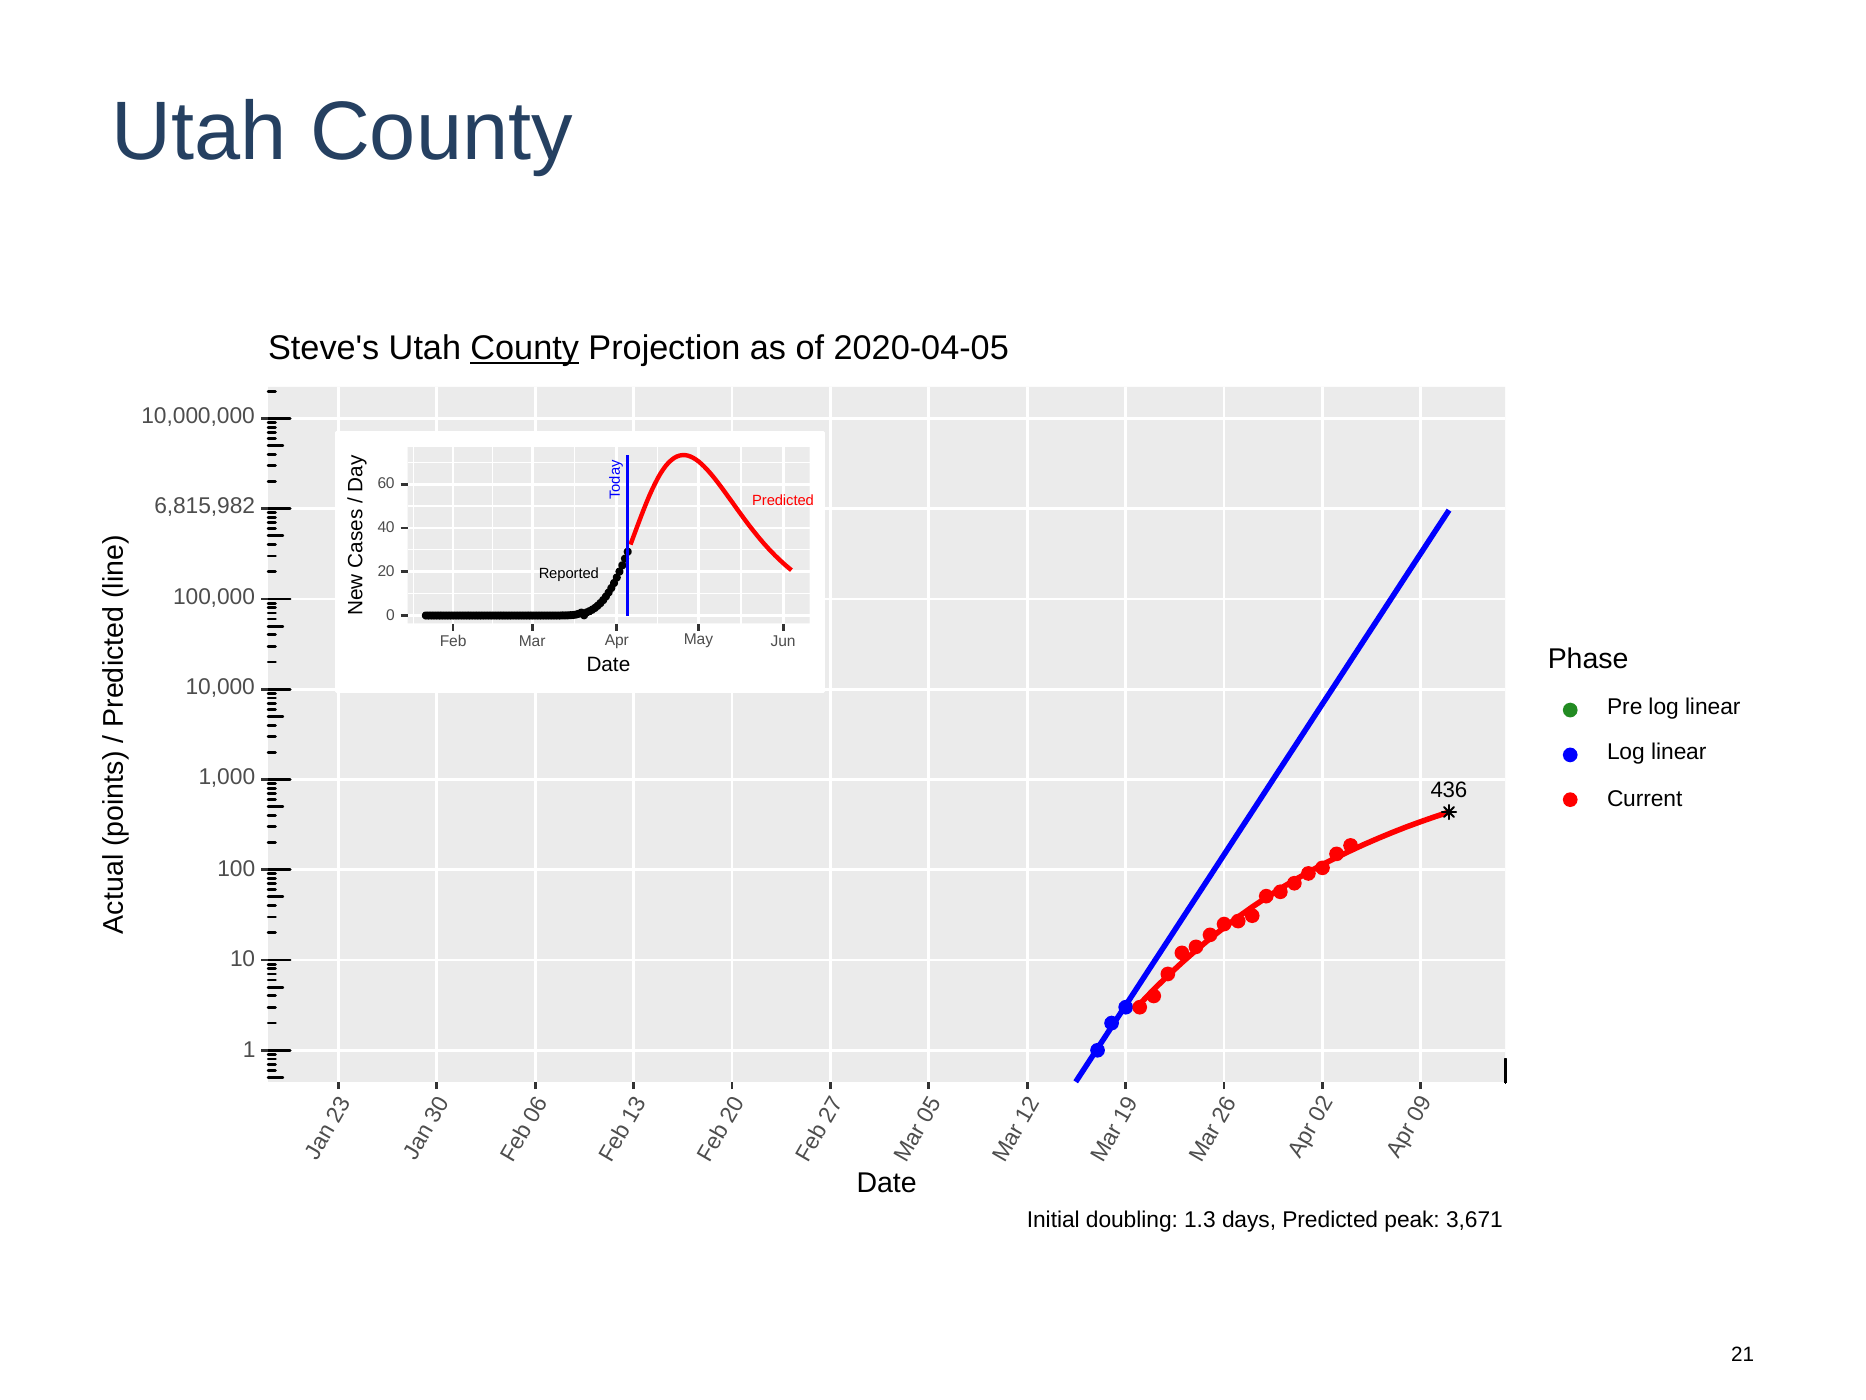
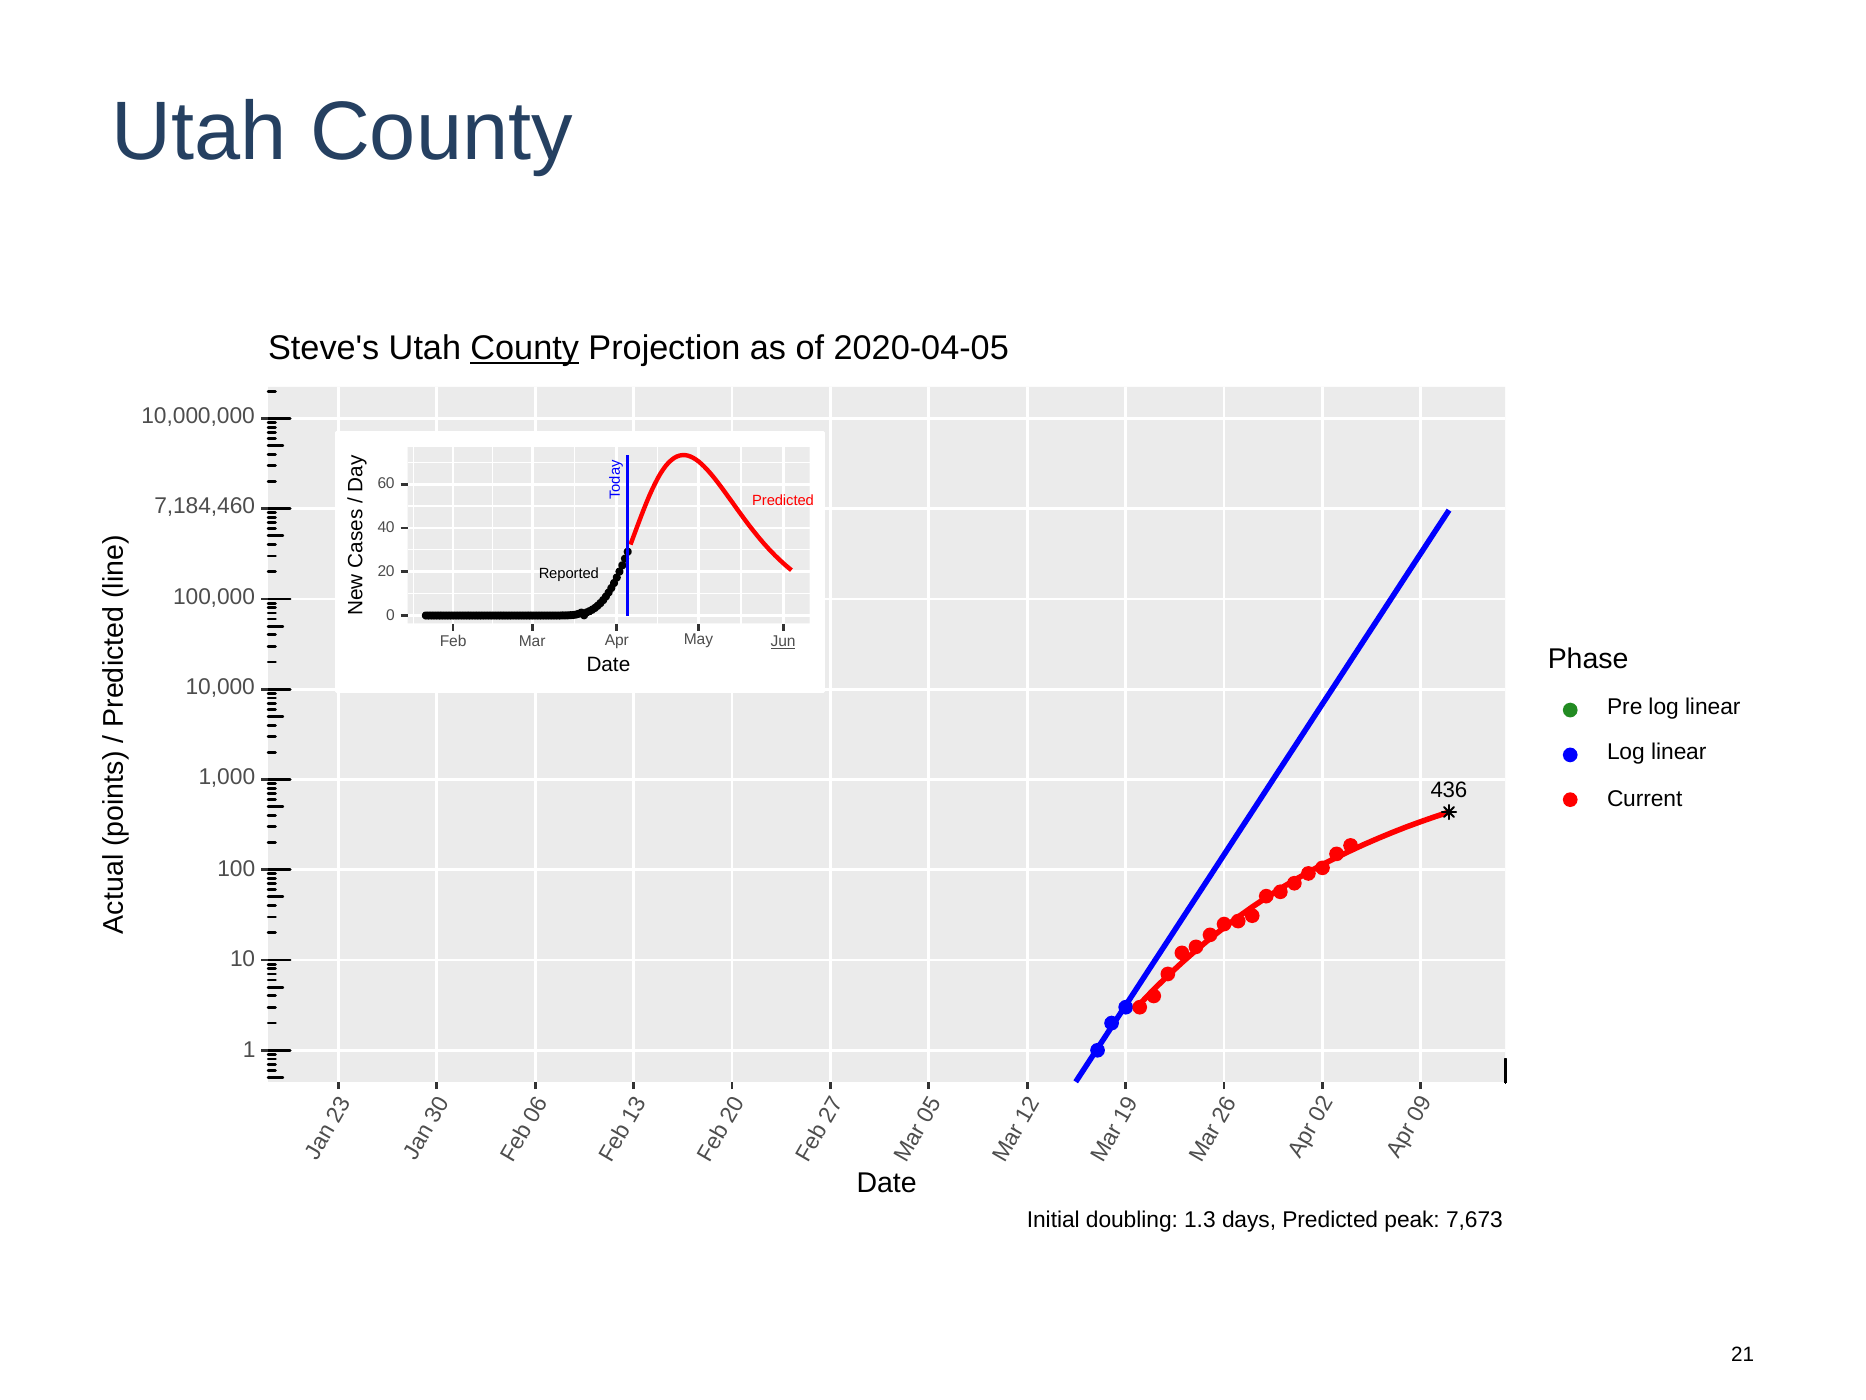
6,815,982: 6,815,982 -> 7,184,460
Jun underline: none -> present
3,671: 3,671 -> 7,673
